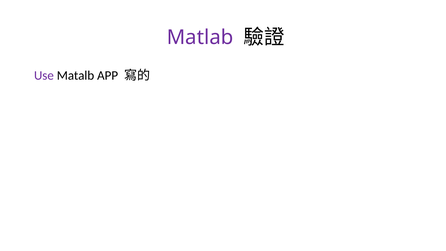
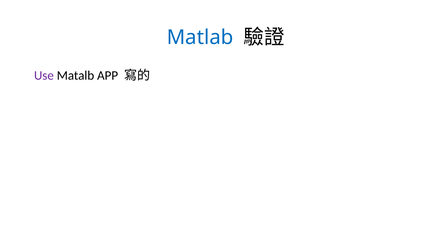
Matlab colour: purple -> blue
